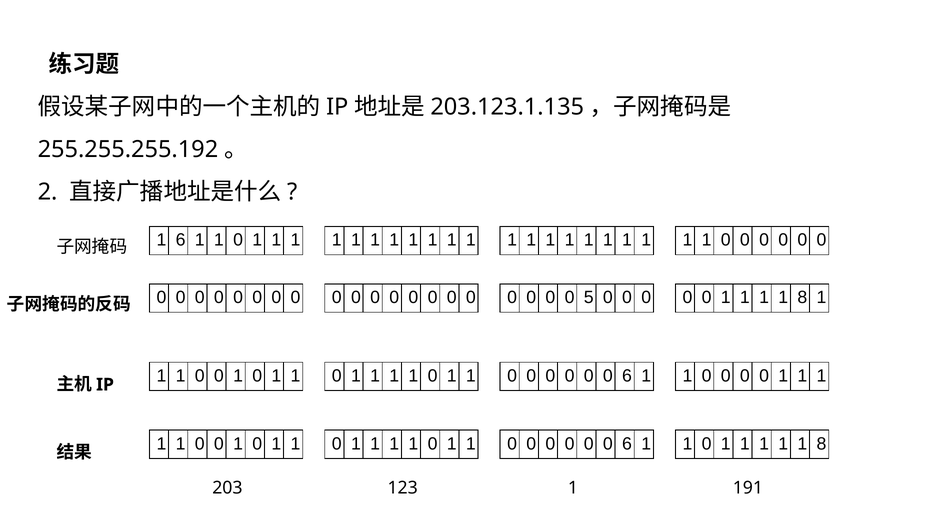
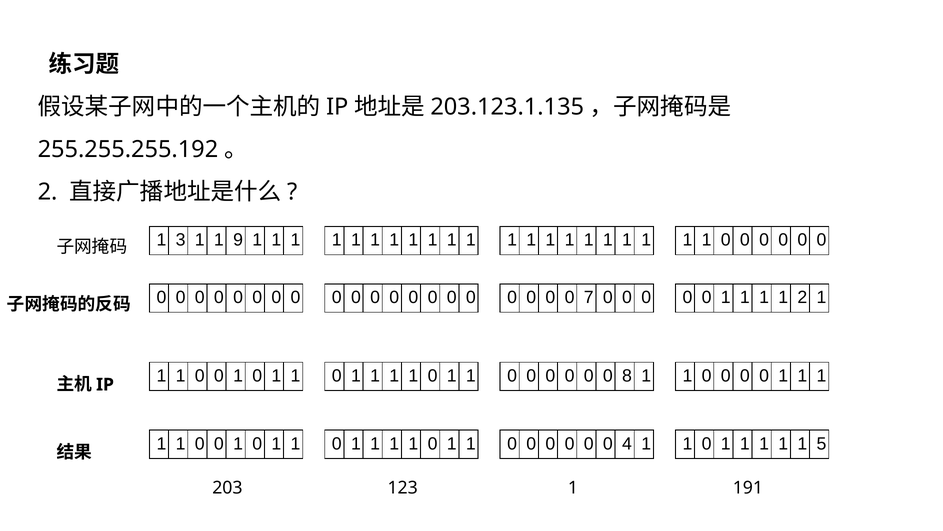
1 6: 6 -> 3
0 at (238, 240): 0 -> 9
5: 5 -> 7
8 at (802, 297): 8 -> 2
6 at (627, 376): 6 -> 8
6 at (627, 443): 6 -> 4
8 at (822, 443): 8 -> 5
